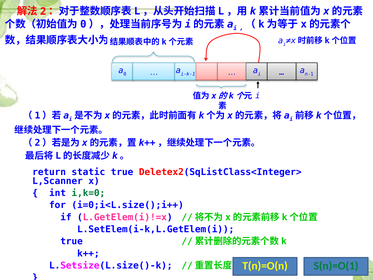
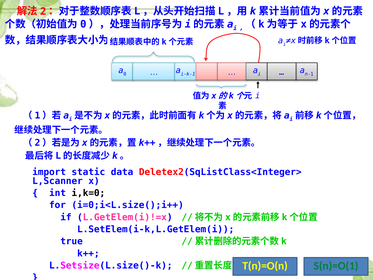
return: return -> import
static true: true -> data
i,k=0 colour: green -> black
